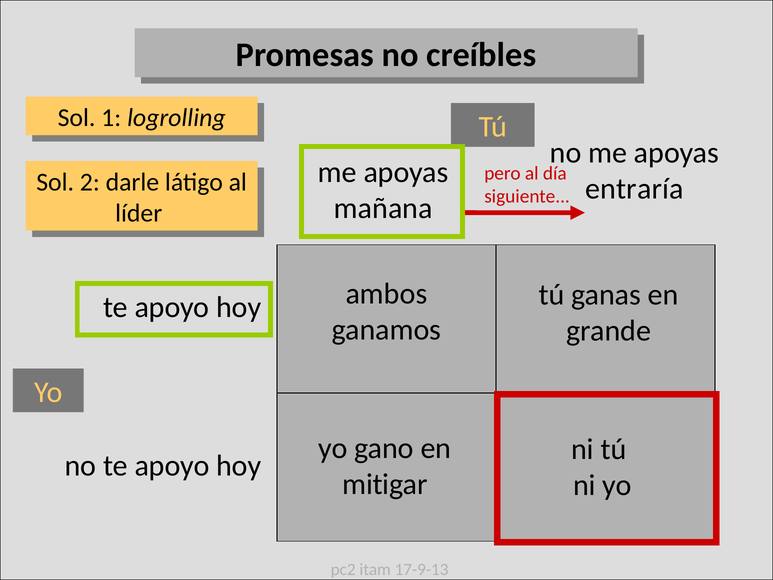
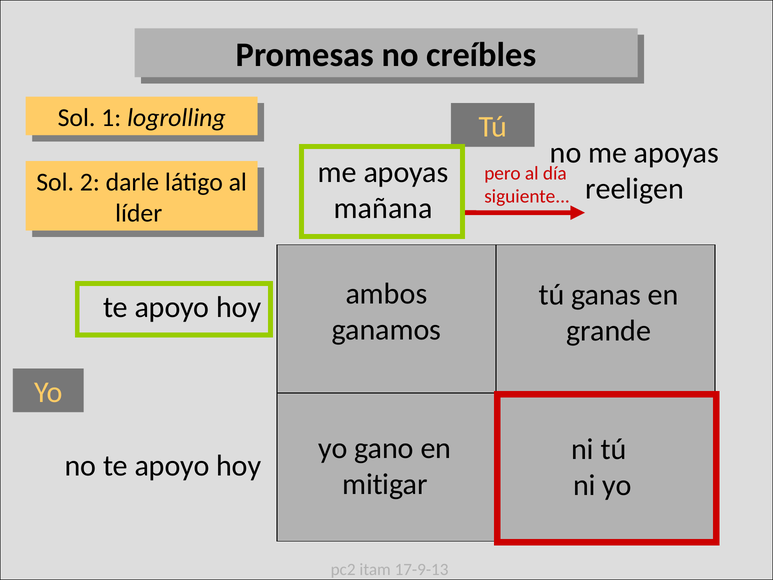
entraría: entraría -> reeligen
